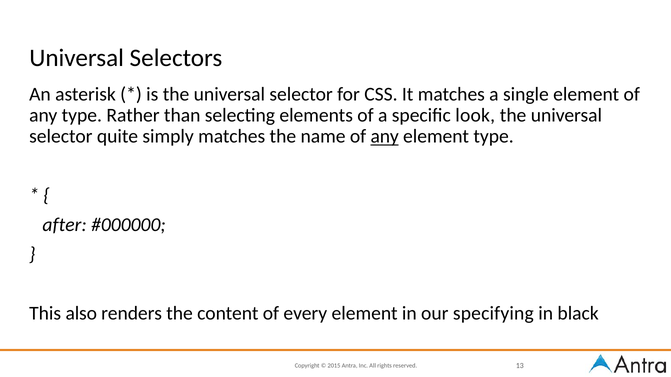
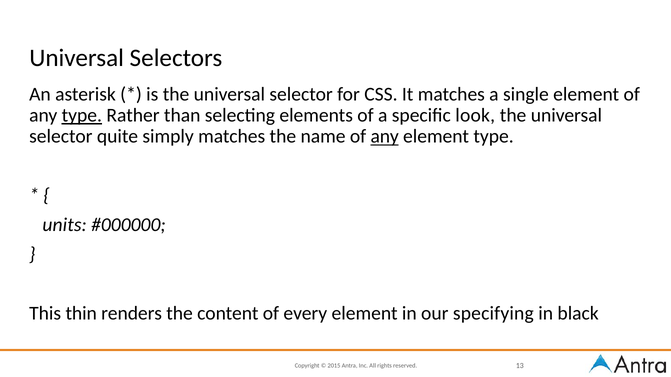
type at (82, 115) underline: none -> present
after: after -> units
also: also -> thin
